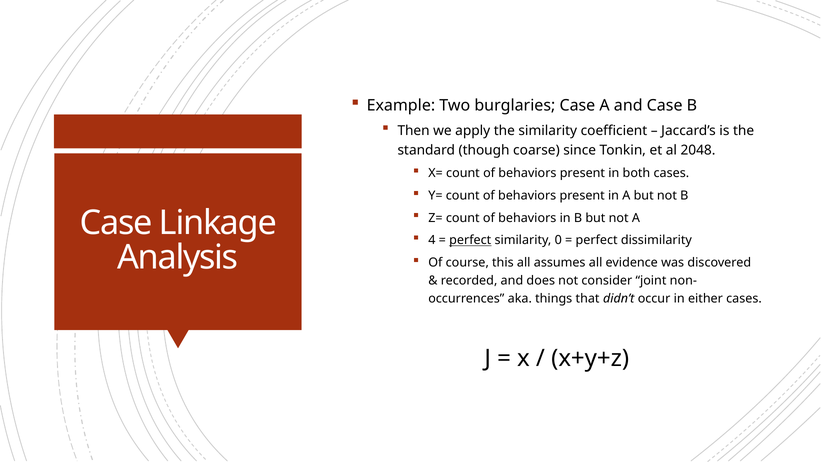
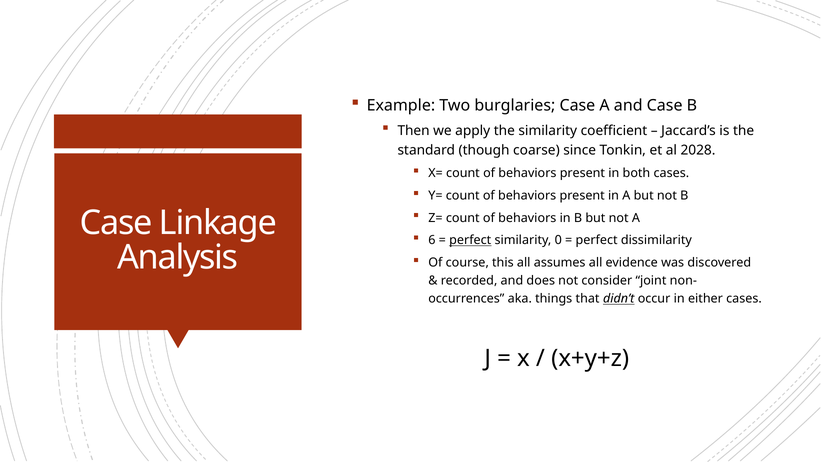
2048: 2048 -> 2028
4: 4 -> 6
didn’t underline: none -> present
